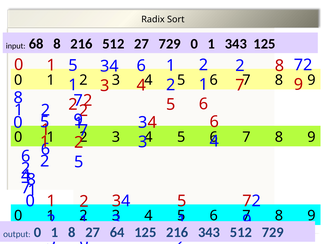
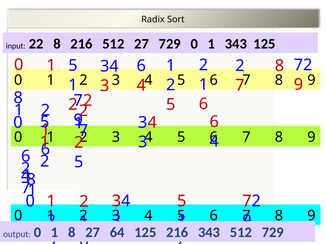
68: 68 -> 22
